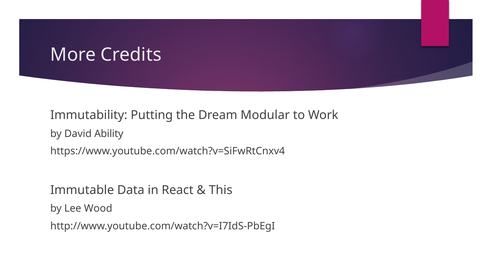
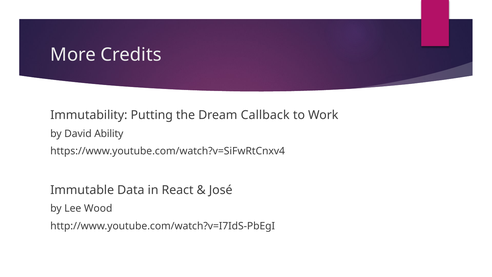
Modular: Modular -> Callback
This: This -> José
